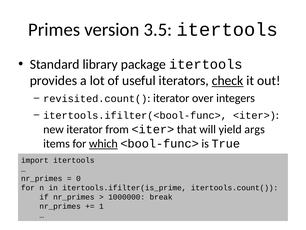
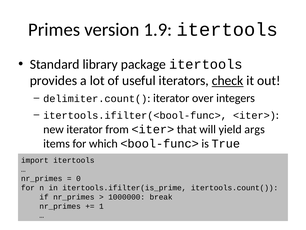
3.5: 3.5 -> 1.9
revisited.count(: revisited.count( -> delimiter.count(
which underline: present -> none
